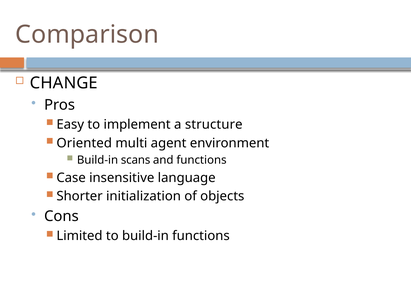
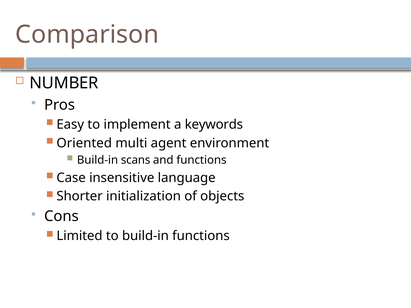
CHANGE: CHANGE -> NUMBER
structure: structure -> keywords
